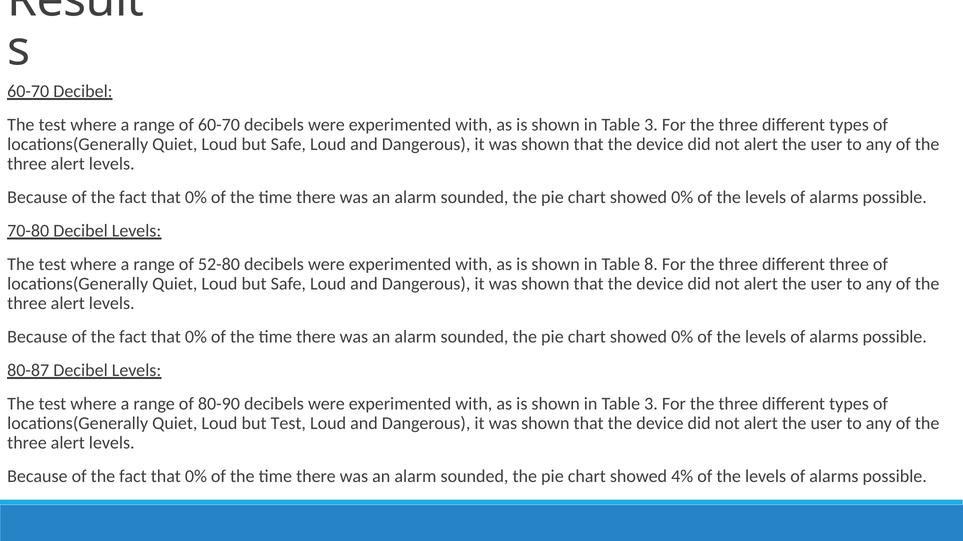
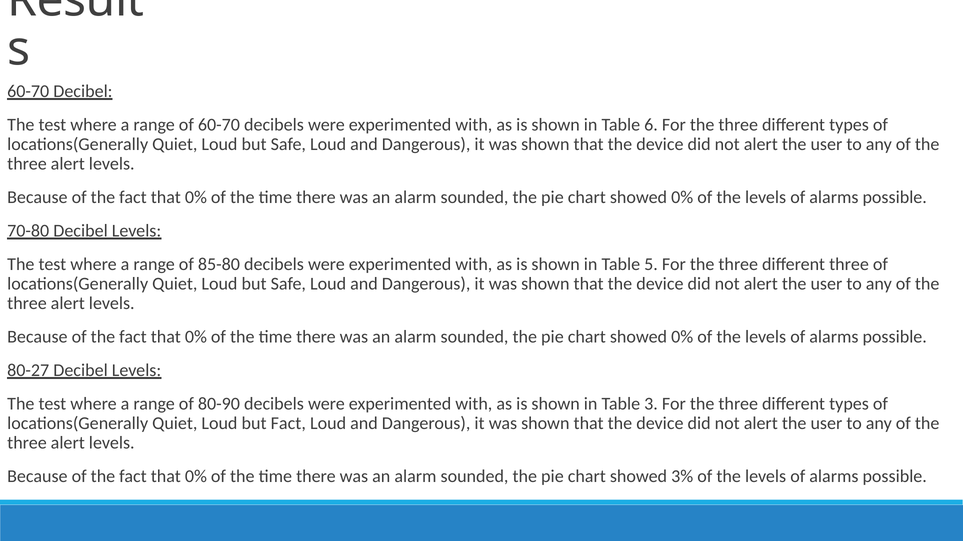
3 at (651, 125): 3 -> 6
52-80: 52-80 -> 85-80
8: 8 -> 5
80-87: 80-87 -> 80-27
but Test: Test -> Fact
4%: 4% -> 3%
